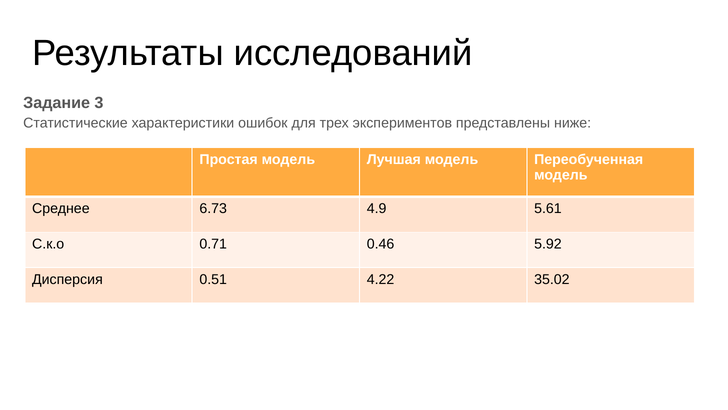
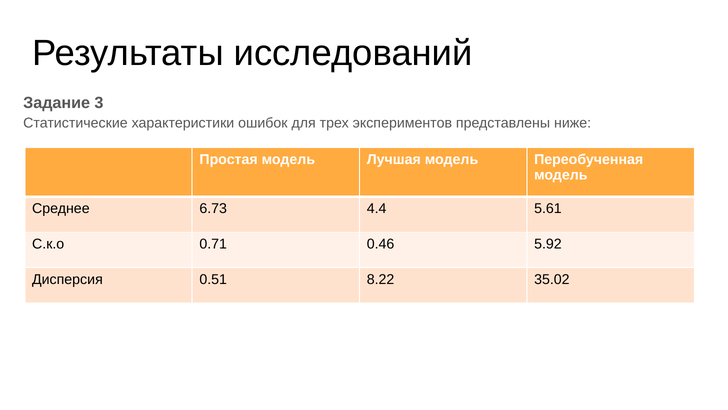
4.9: 4.9 -> 4.4
4.22: 4.22 -> 8.22
